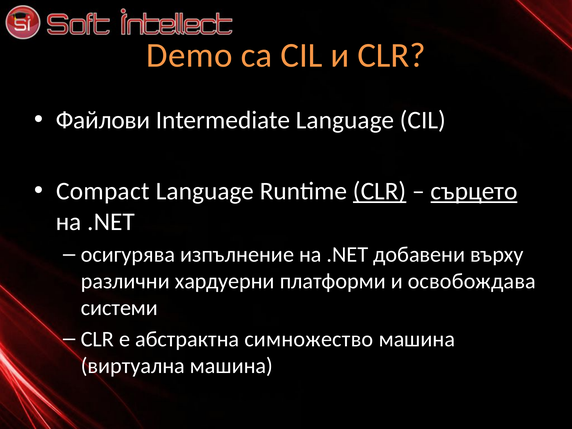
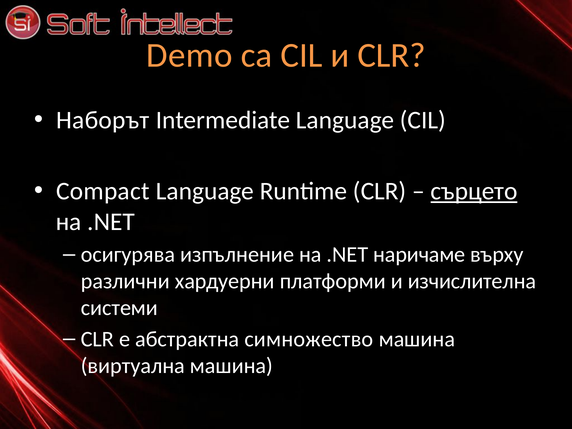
Файлови: Файлови -> Наборът
CLR at (380, 191) underline: present -> none
добавени: добавени -> наричаме
освобождава: освобождава -> изчислителна
